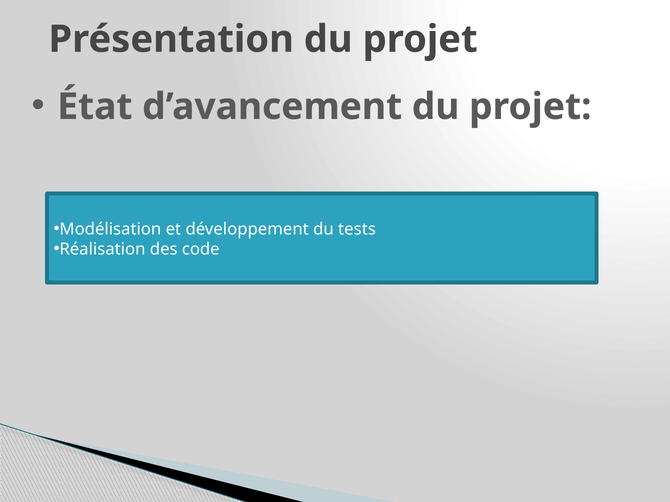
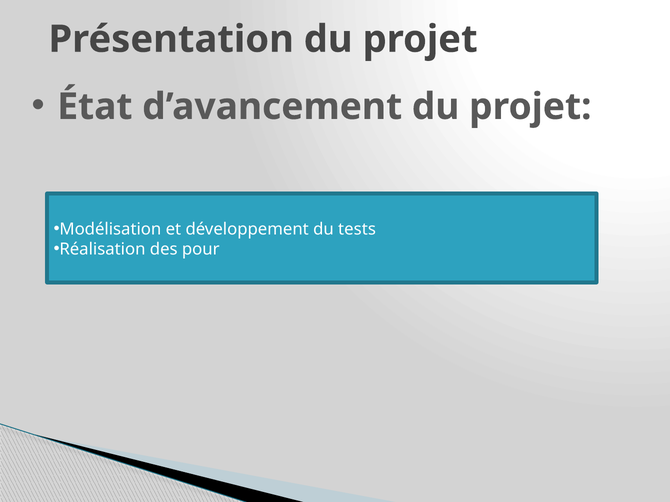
code: code -> pour
